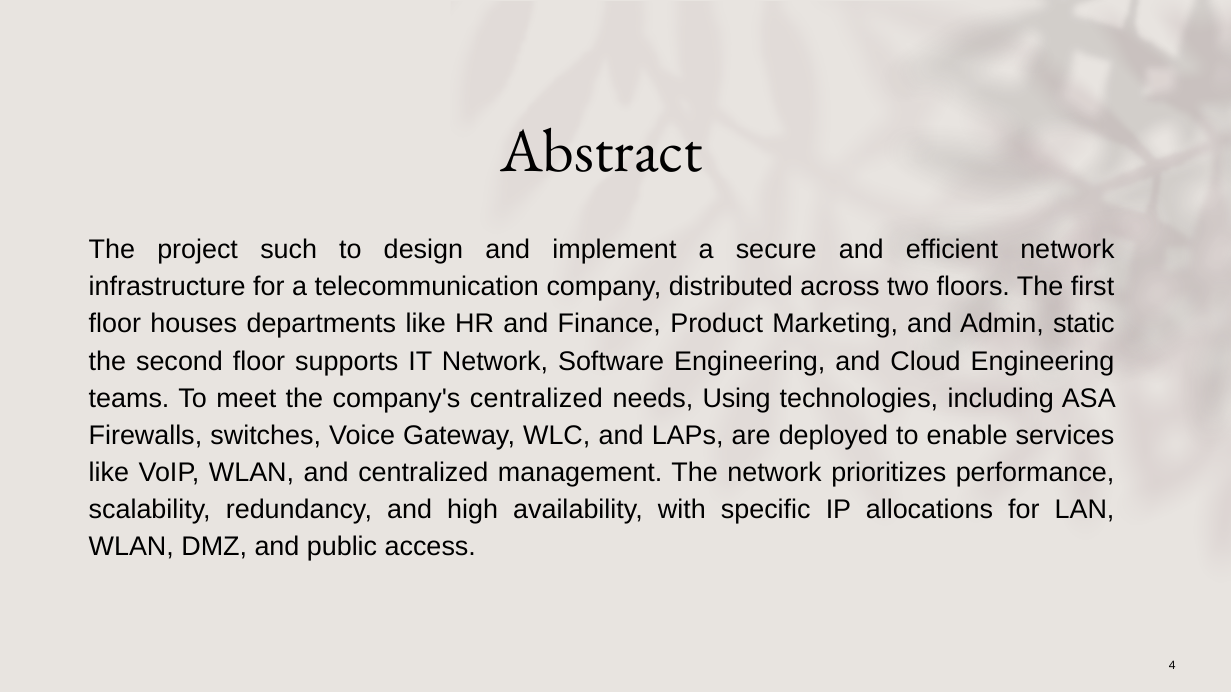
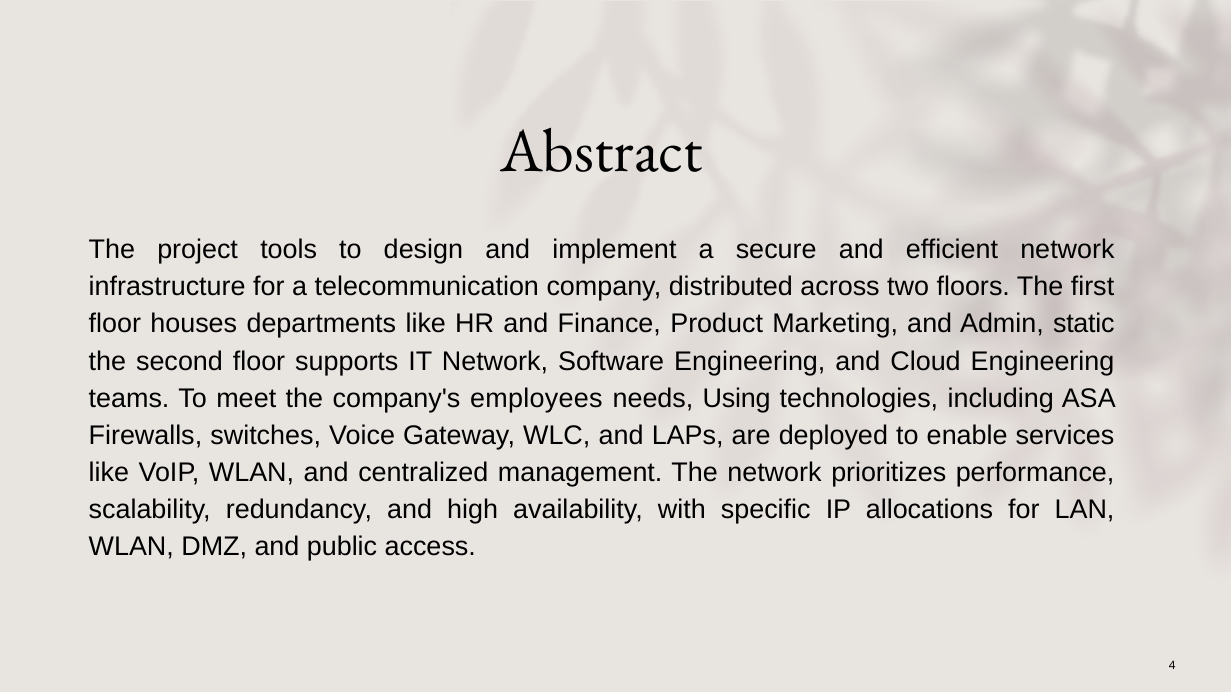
such: such -> tools
company's centralized: centralized -> employees
